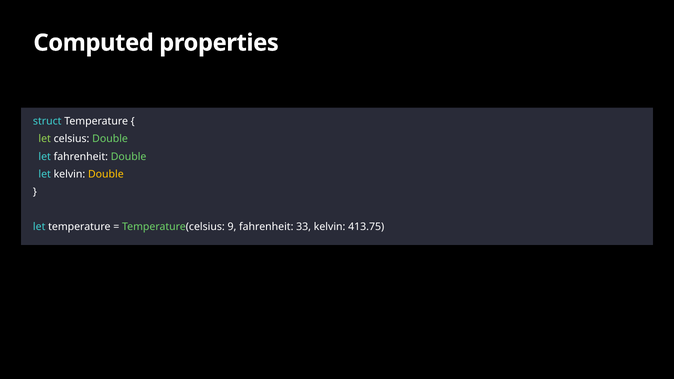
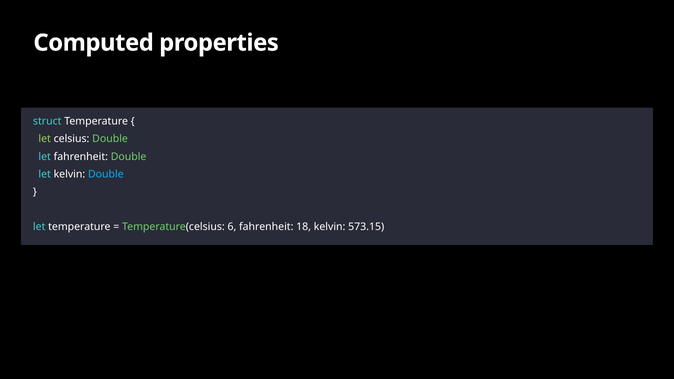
Double at (106, 174) colour: yellow -> light blue
9: 9 -> 6
33: 33 -> 18
413.75: 413.75 -> 573.15
